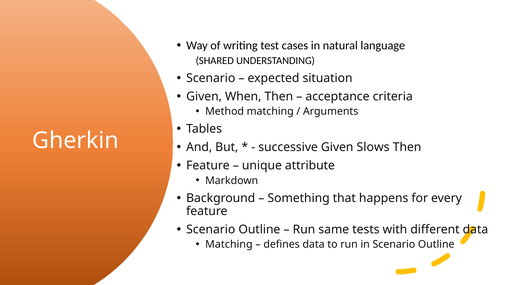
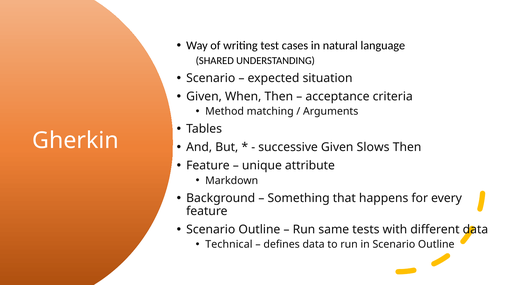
Matching at (229, 244): Matching -> Technical
